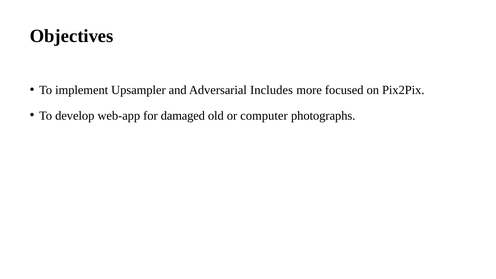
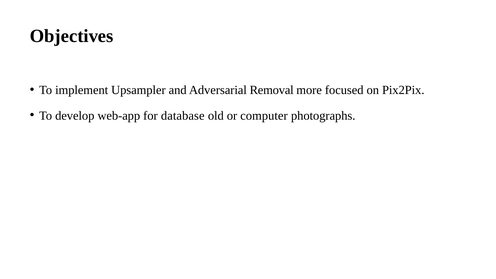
Includes: Includes -> Removal
damaged: damaged -> database
